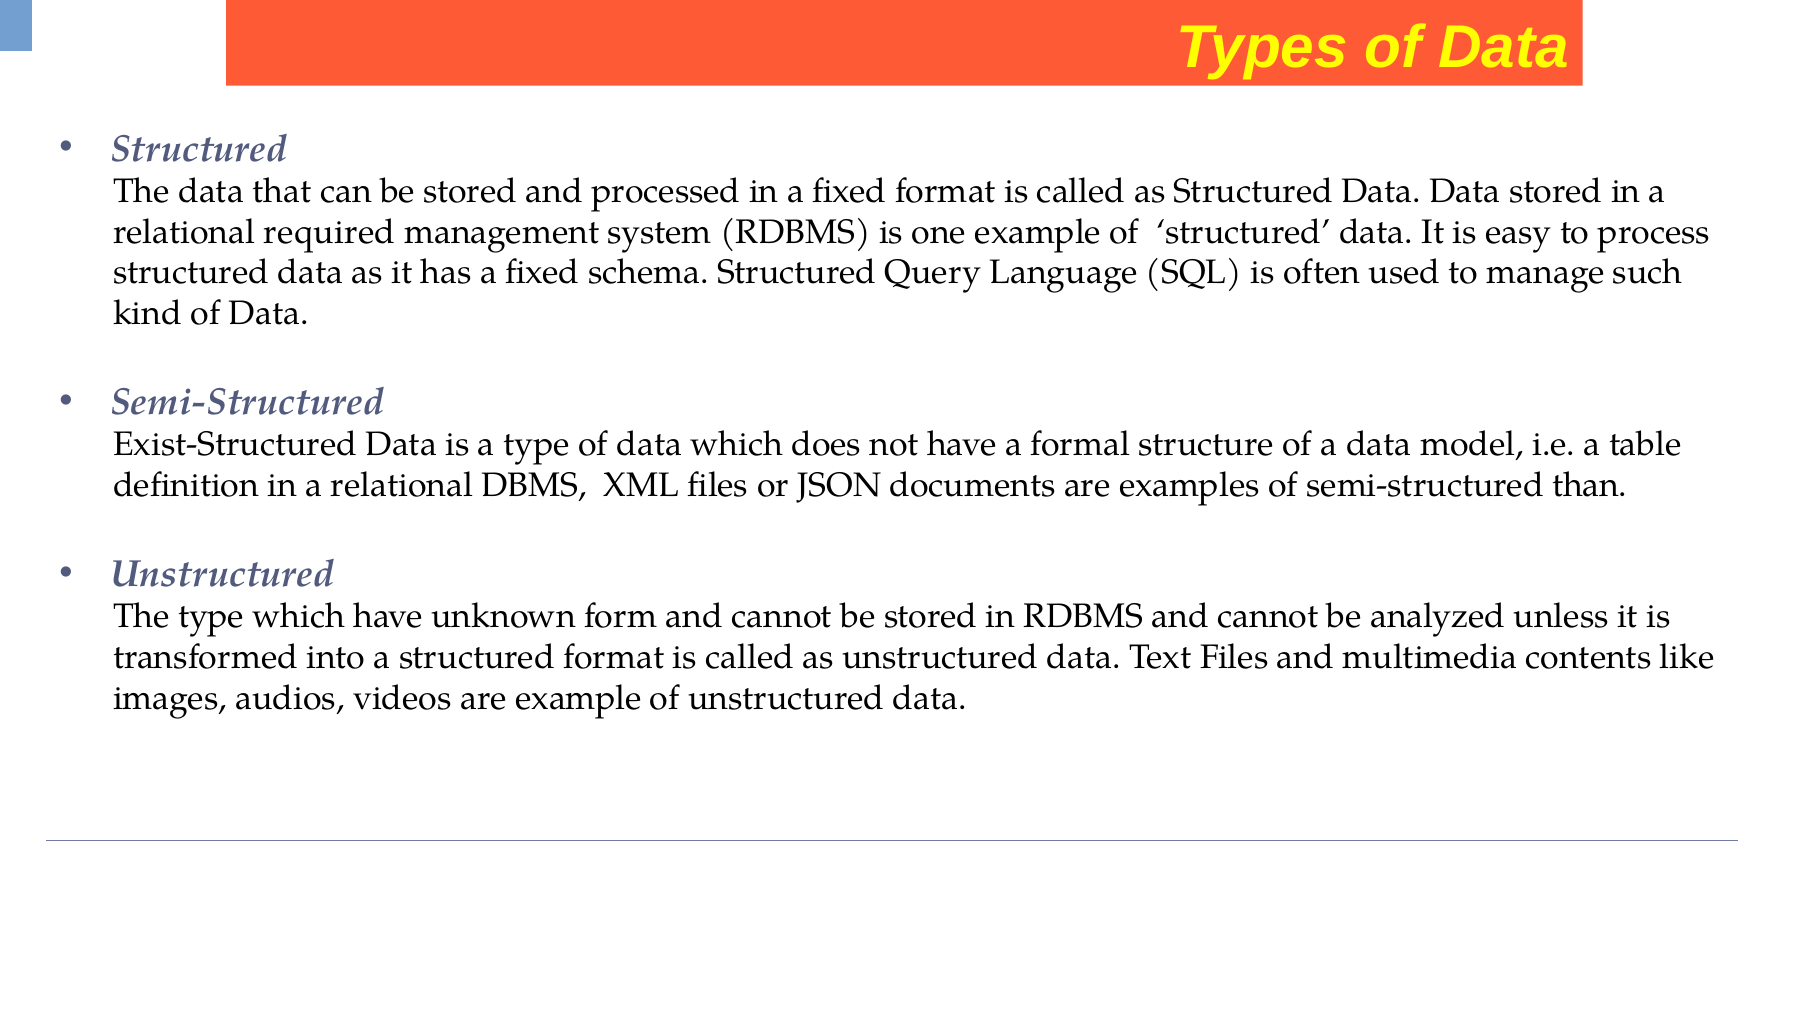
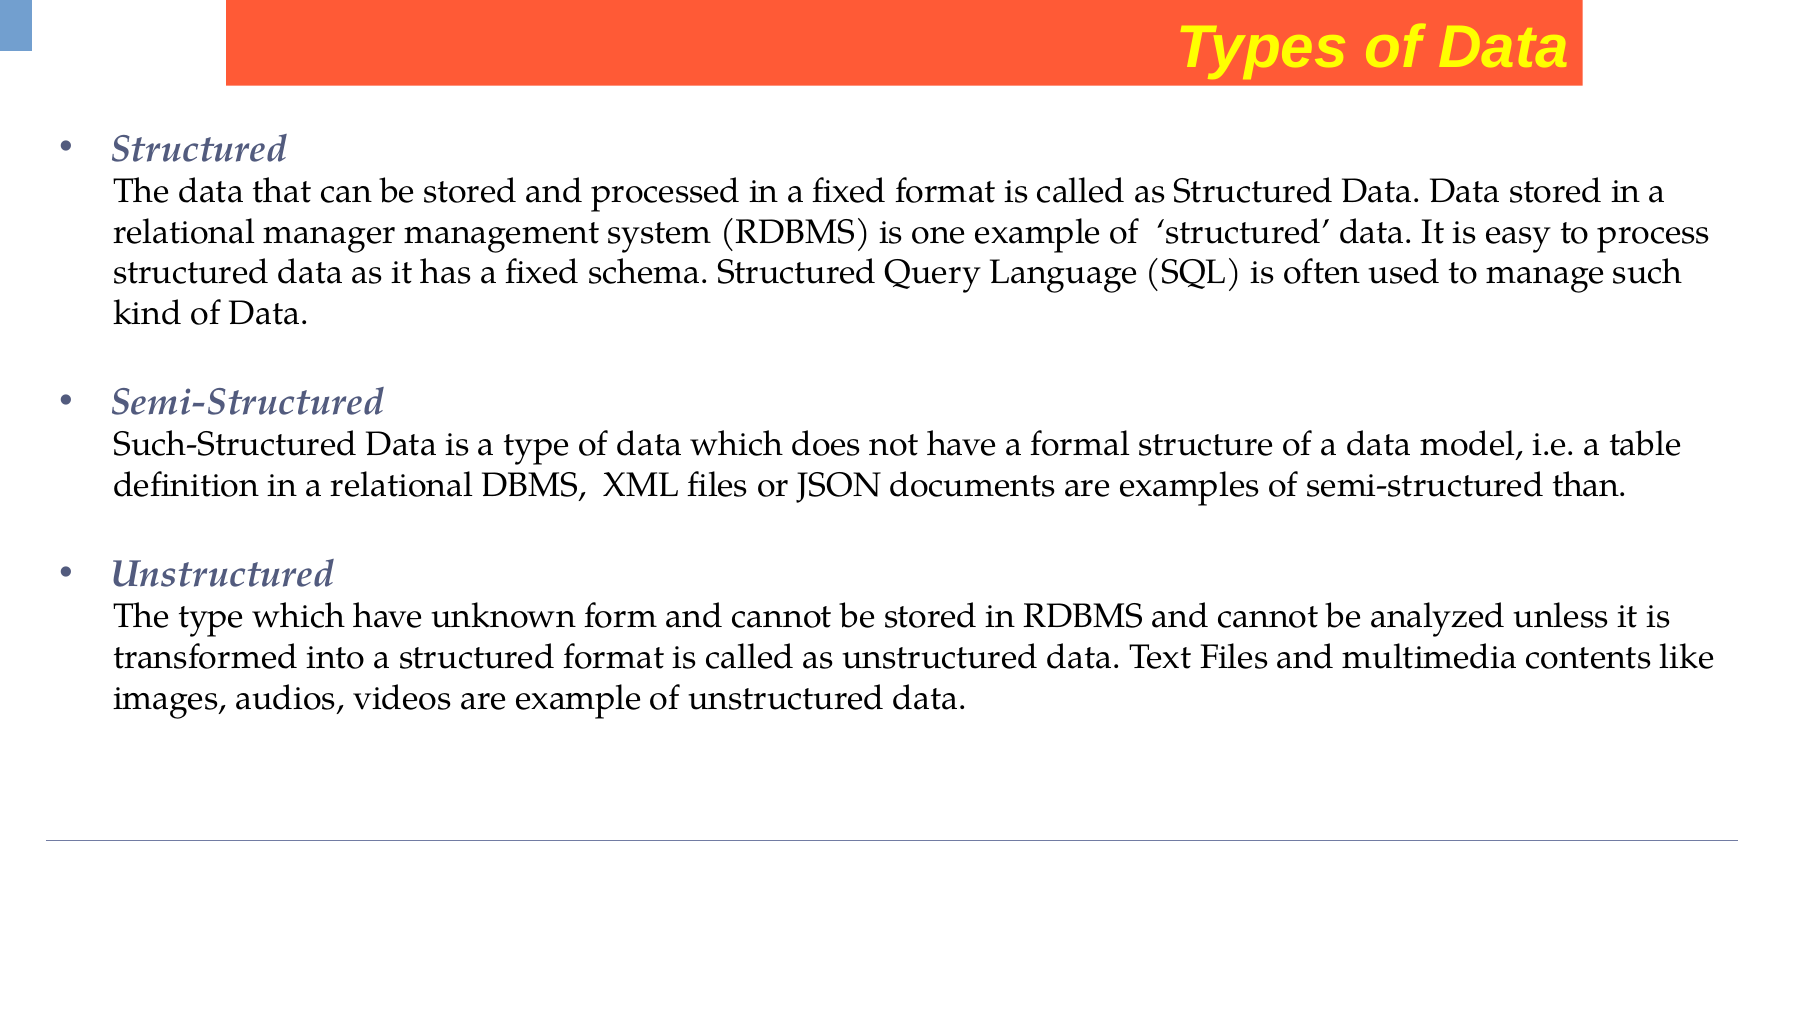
required: required -> manager
Exist-Structured: Exist-Structured -> Such-Structured
